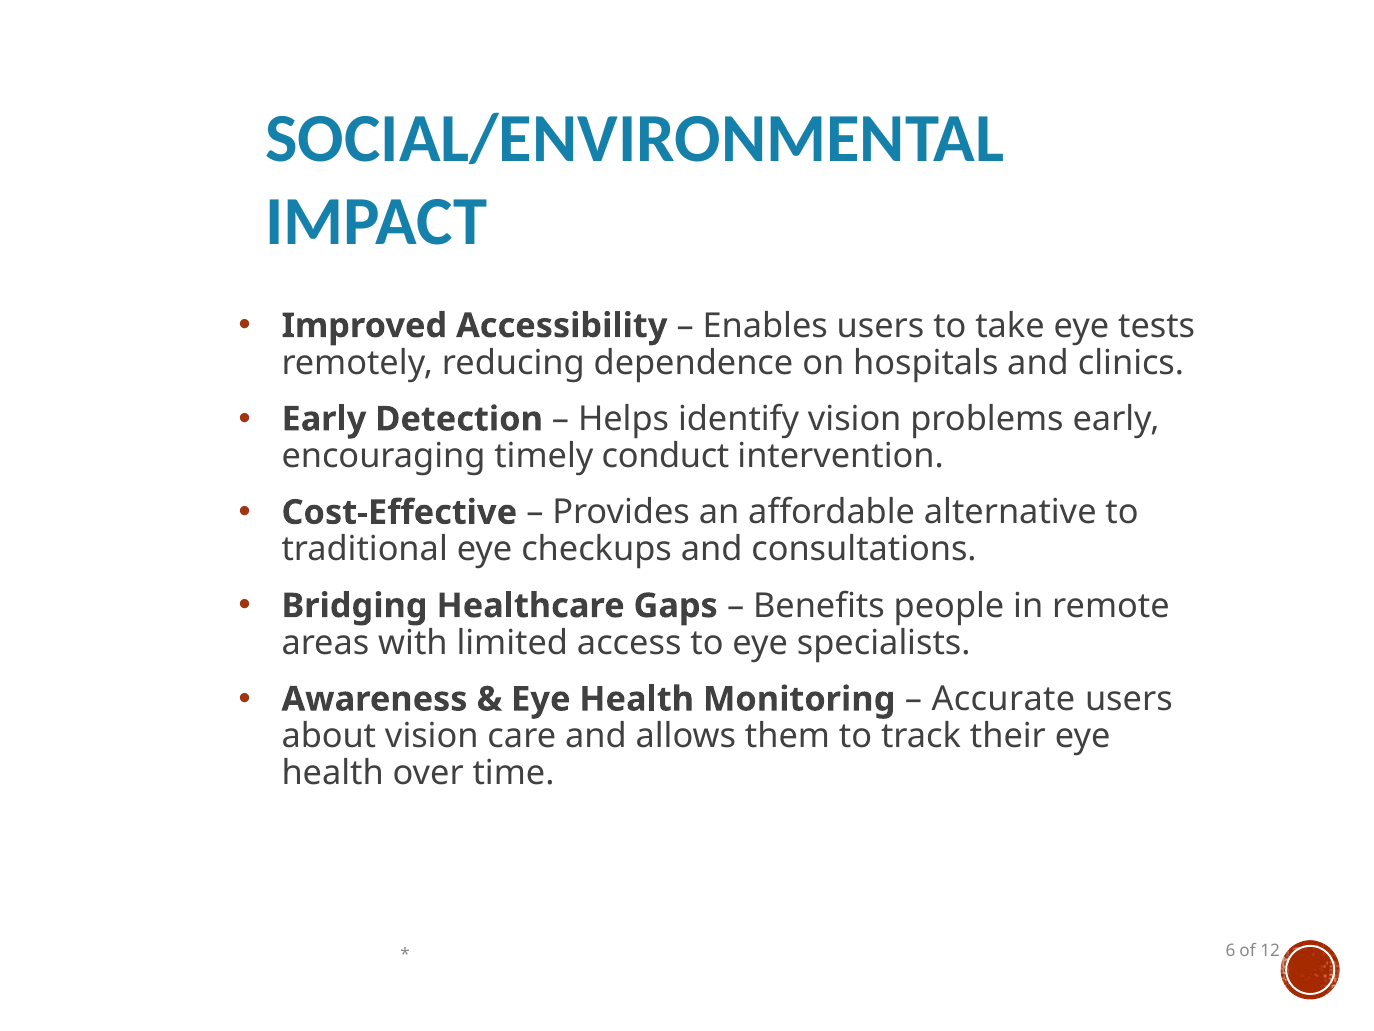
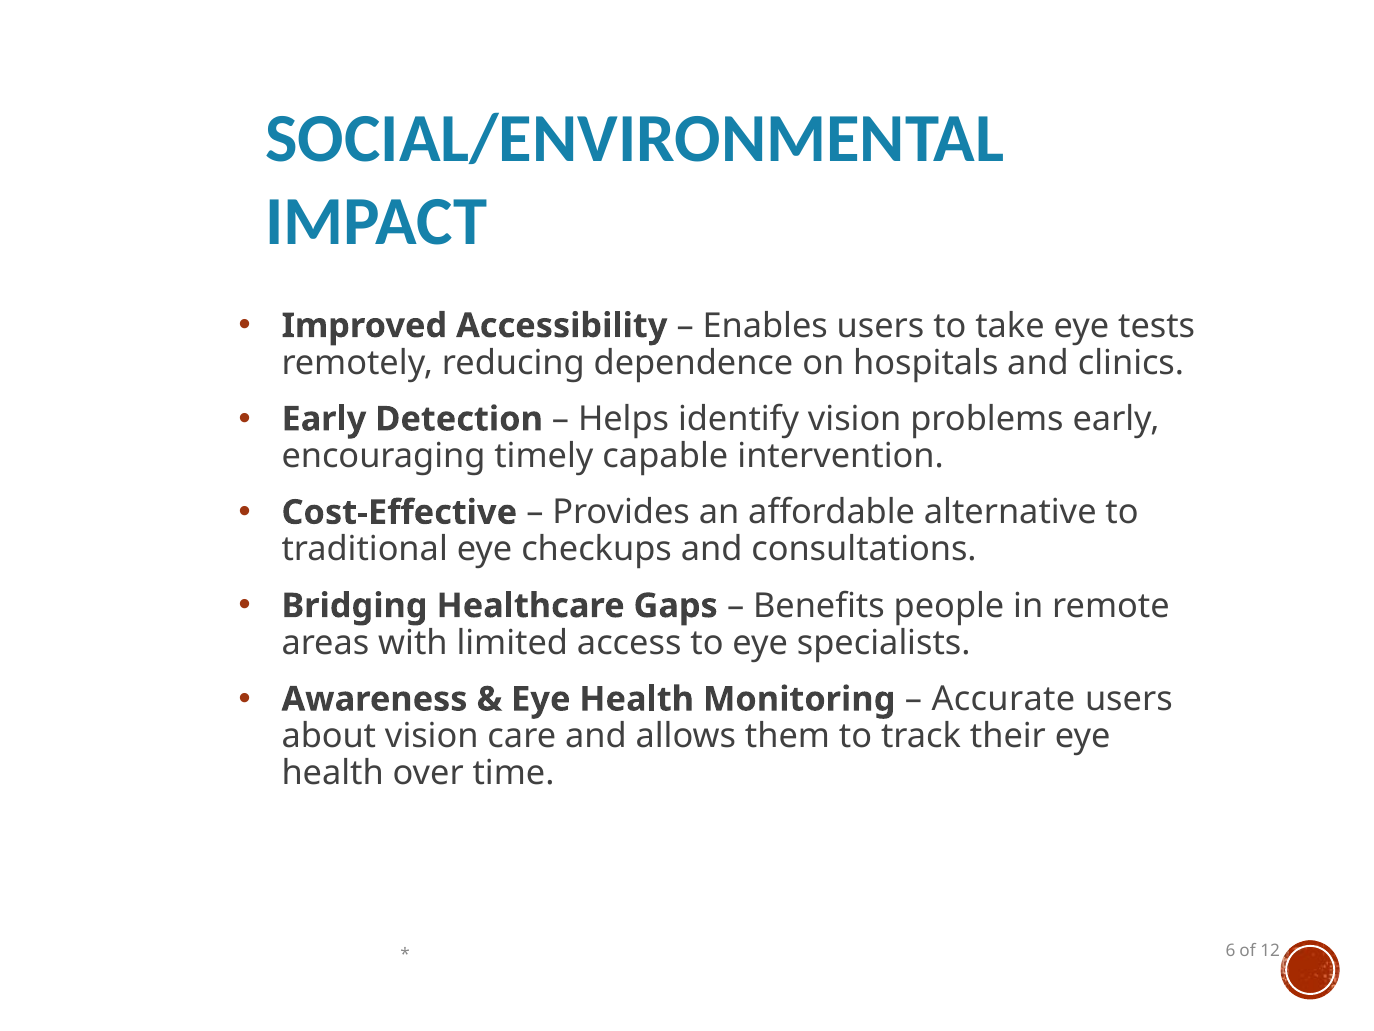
conduct: conduct -> capable
